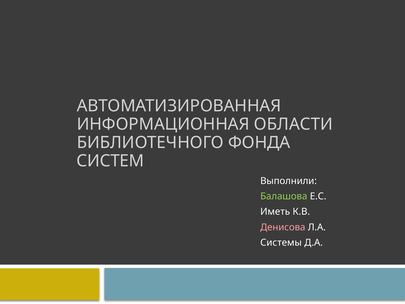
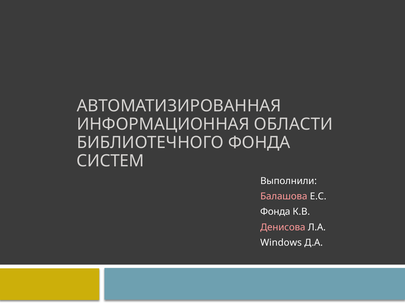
Балашова colour: light green -> pink
Иметь at (275, 212): Иметь -> Фонда
Системы: Системы -> Windows
